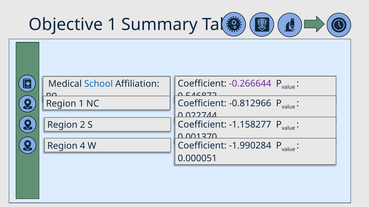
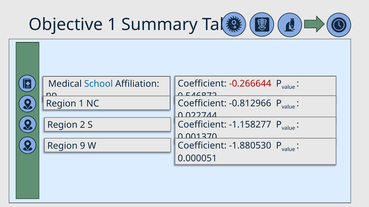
-0.266644 colour: purple -> red
-1.990284: -1.990284 -> -1.880530
4: 4 -> 9
